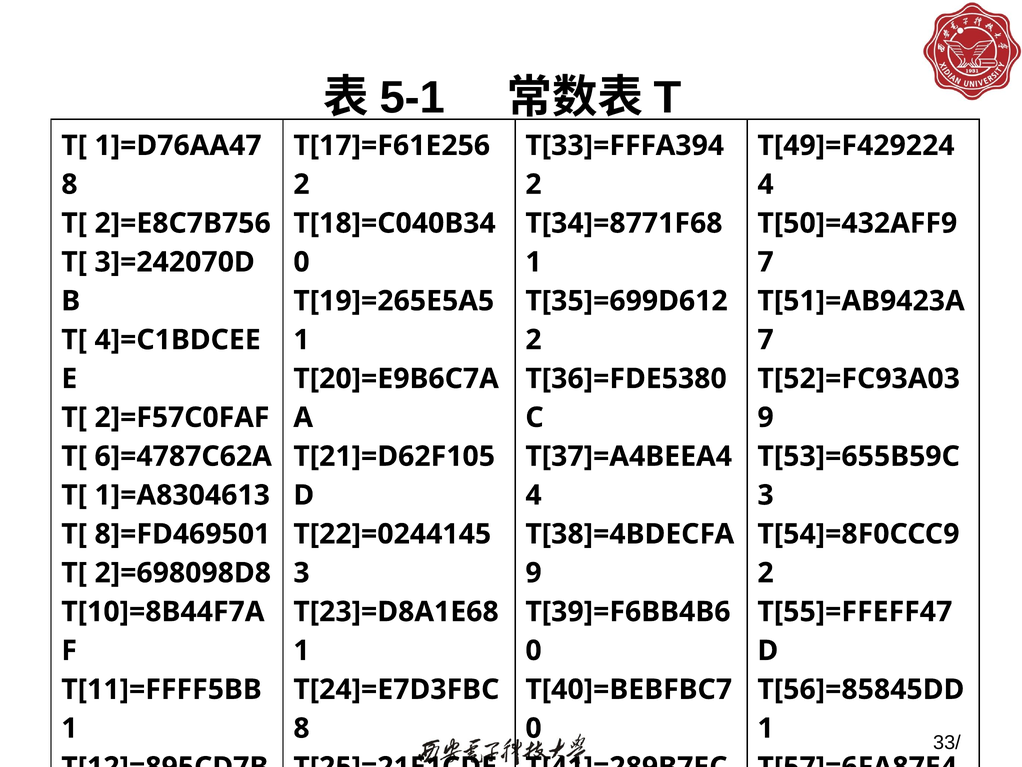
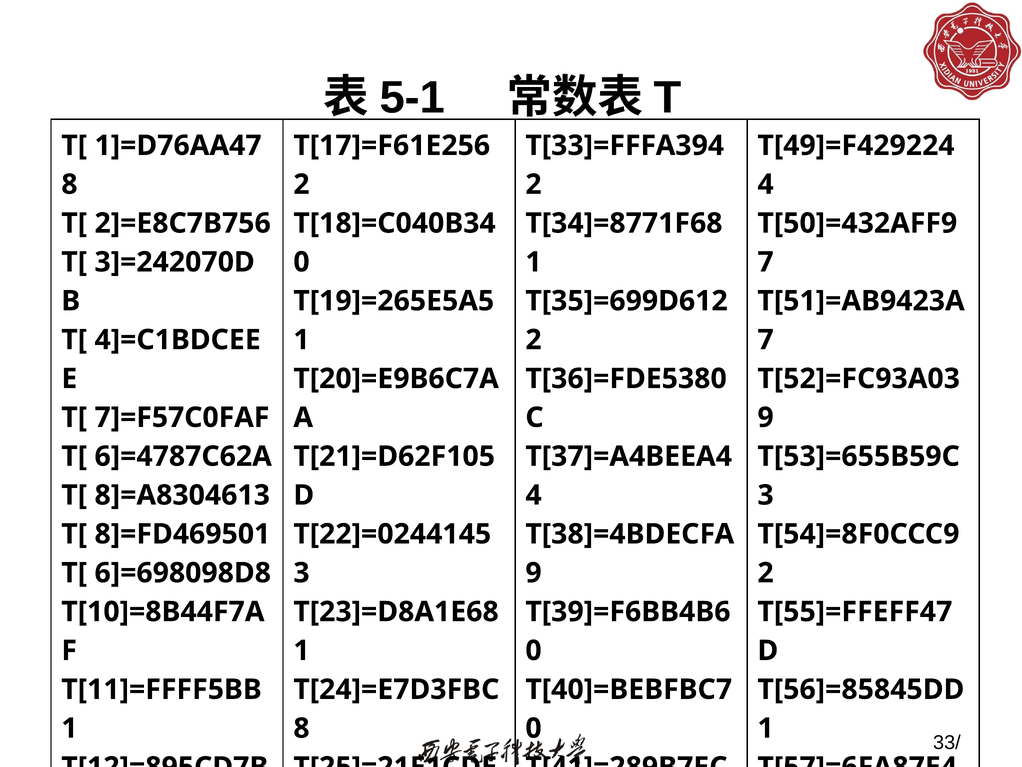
2]=F57C0FAF: 2]=F57C0FAF -> 7]=F57C0FAF
1]=A8304613: 1]=A8304613 -> 8]=A8304613
2]=698098D8: 2]=698098D8 -> 6]=698098D8
